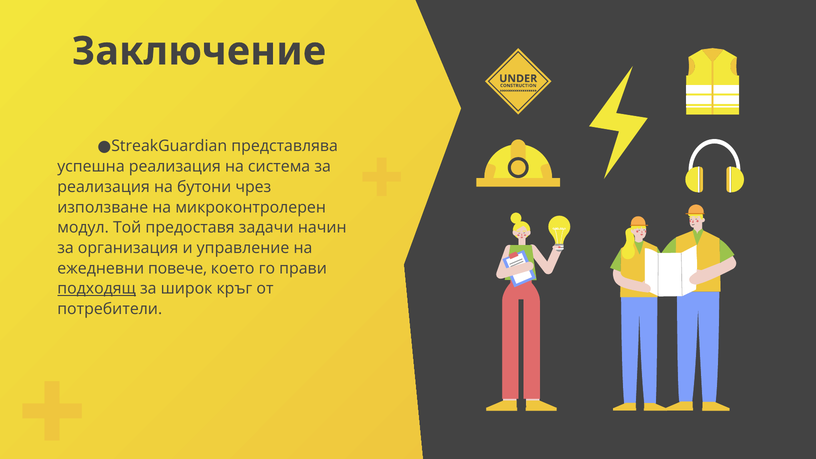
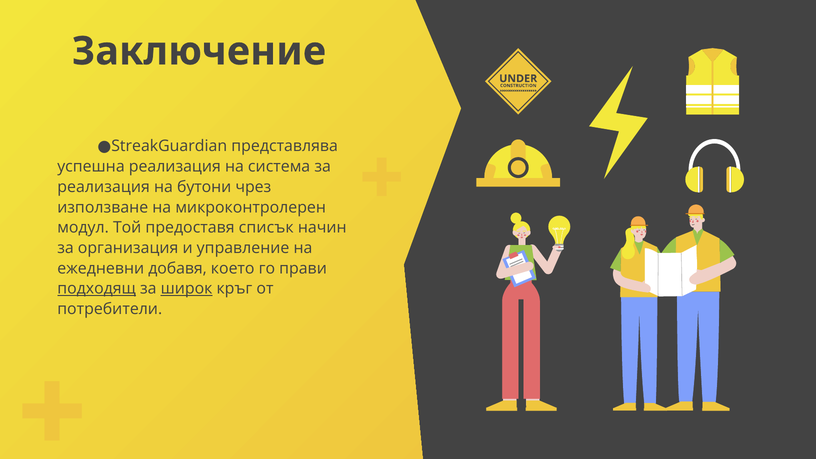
задачи: задачи -> списък
повече: повече -> добавя
широк underline: none -> present
